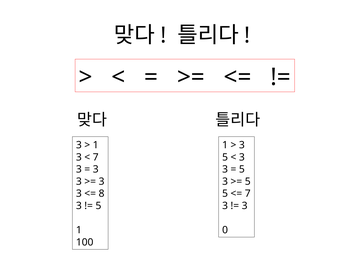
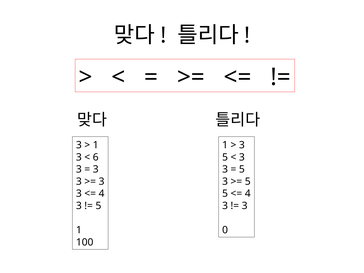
7 at (96, 157): 7 -> 6
8 at (102, 194): 8 -> 4
7 at (248, 194): 7 -> 4
